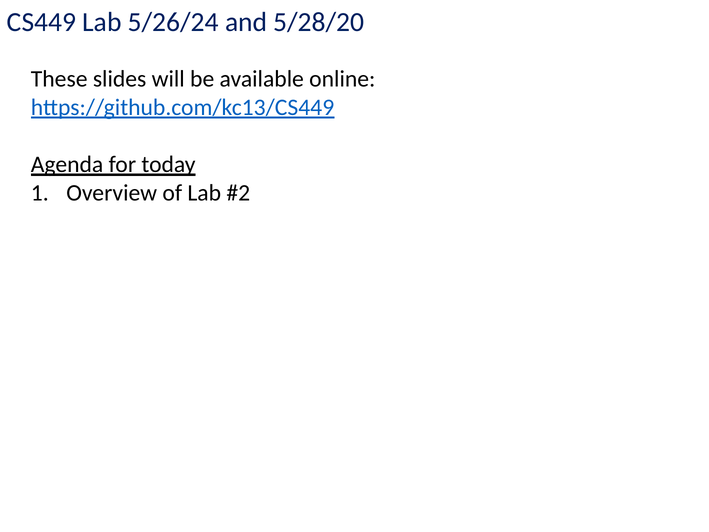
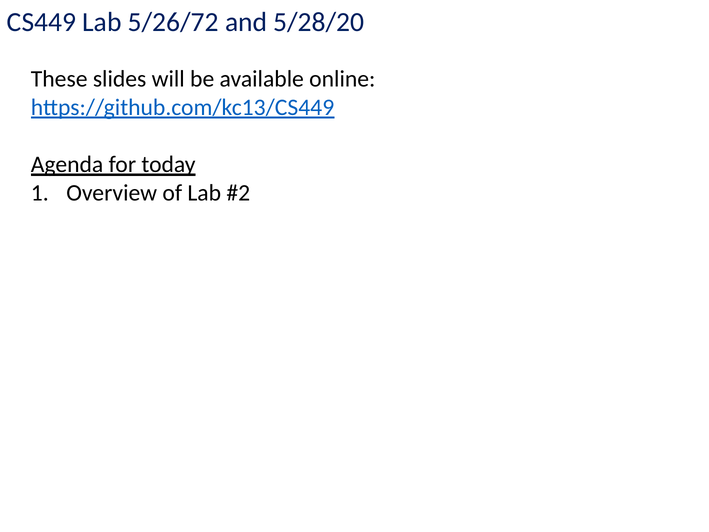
5/26/24: 5/26/24 -> 5/26/72
